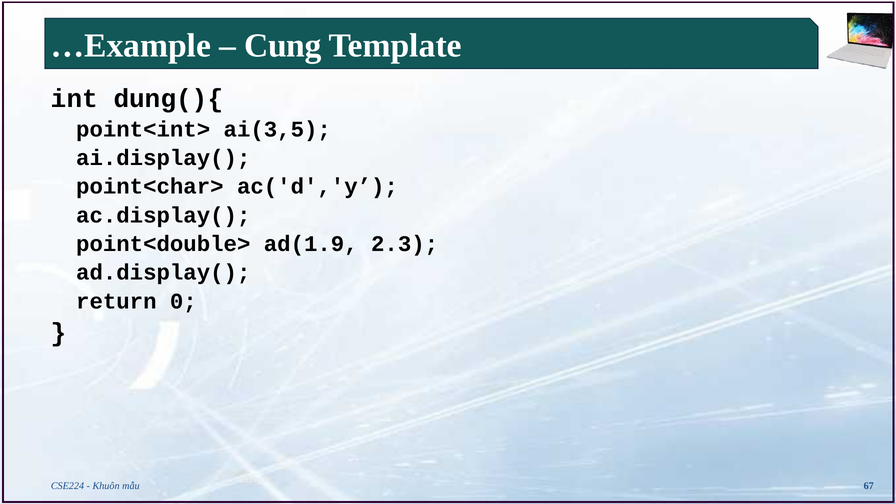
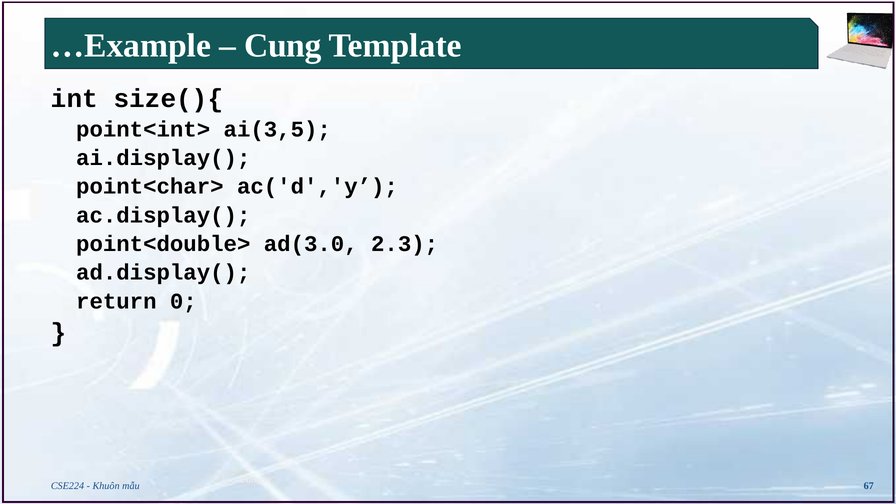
dung(){: dung(){ -> size(){
ad(1.9: ad(1.9 -> ad(3.0
